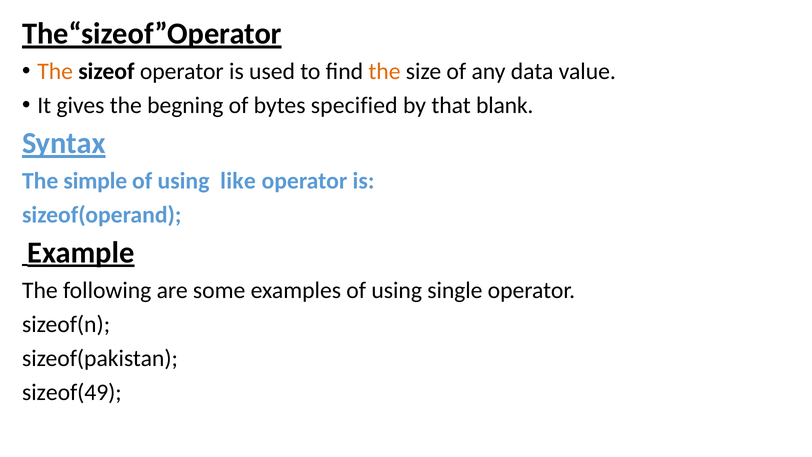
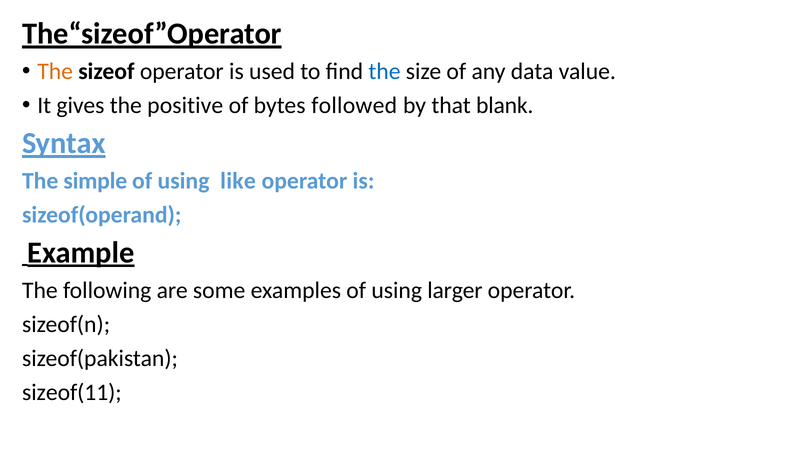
the at (384, 71) colour: orange -> blue
begning: begning -> positive
specified: specified -> followed
single: single -> larger
sizeof(49: sizeof(49 -> sizeof(11
